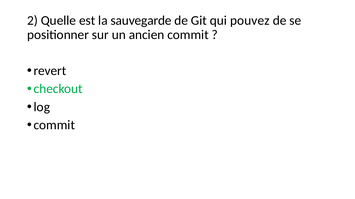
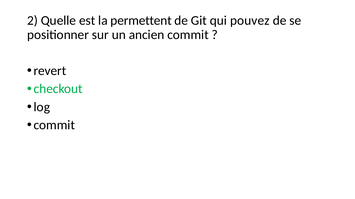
sauvegarde: sauvegarde -> permettent
